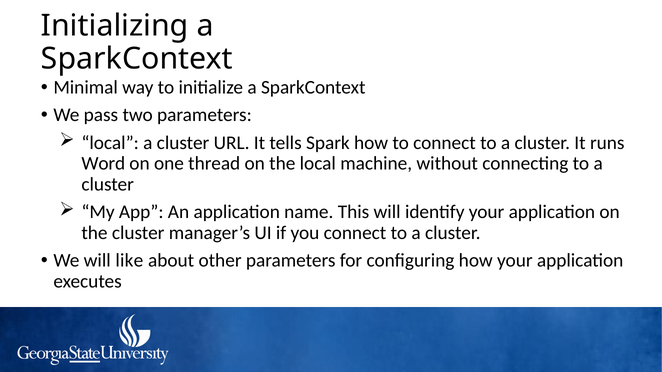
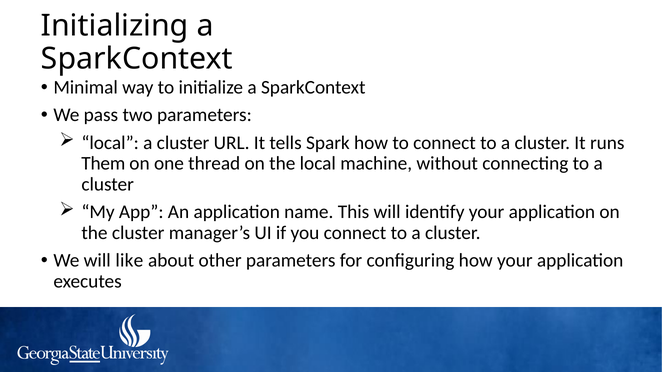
Word: Word -> Them
